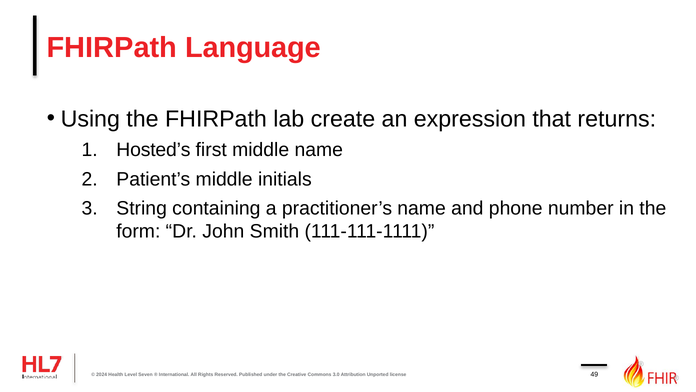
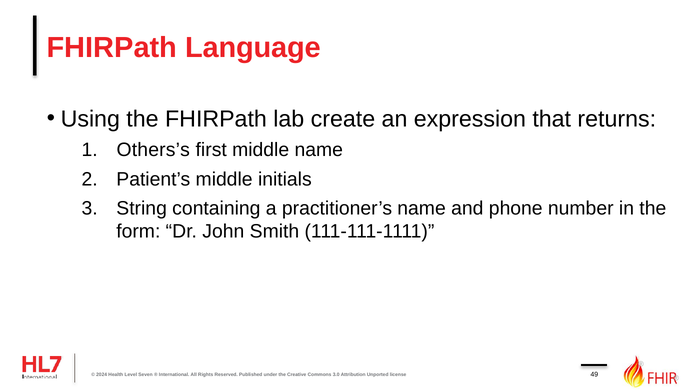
Hosted’s: Hosted’s -> Others’s
